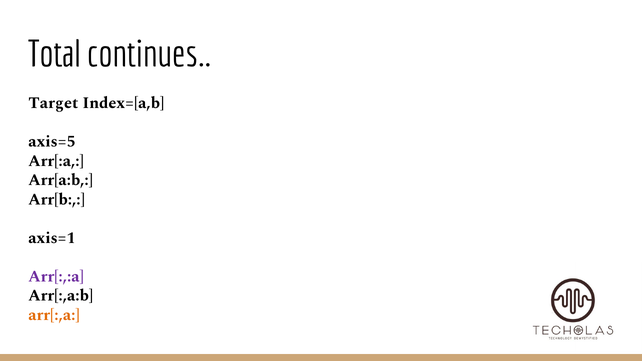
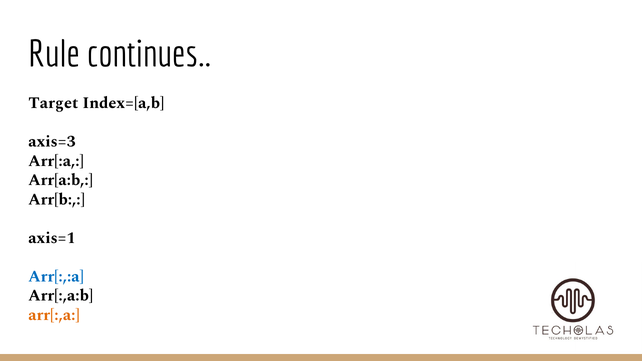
Total: Total -> Rule
axis=5: axis=5 -> axis=3
Arr[:,:a colour: purple -> blue
